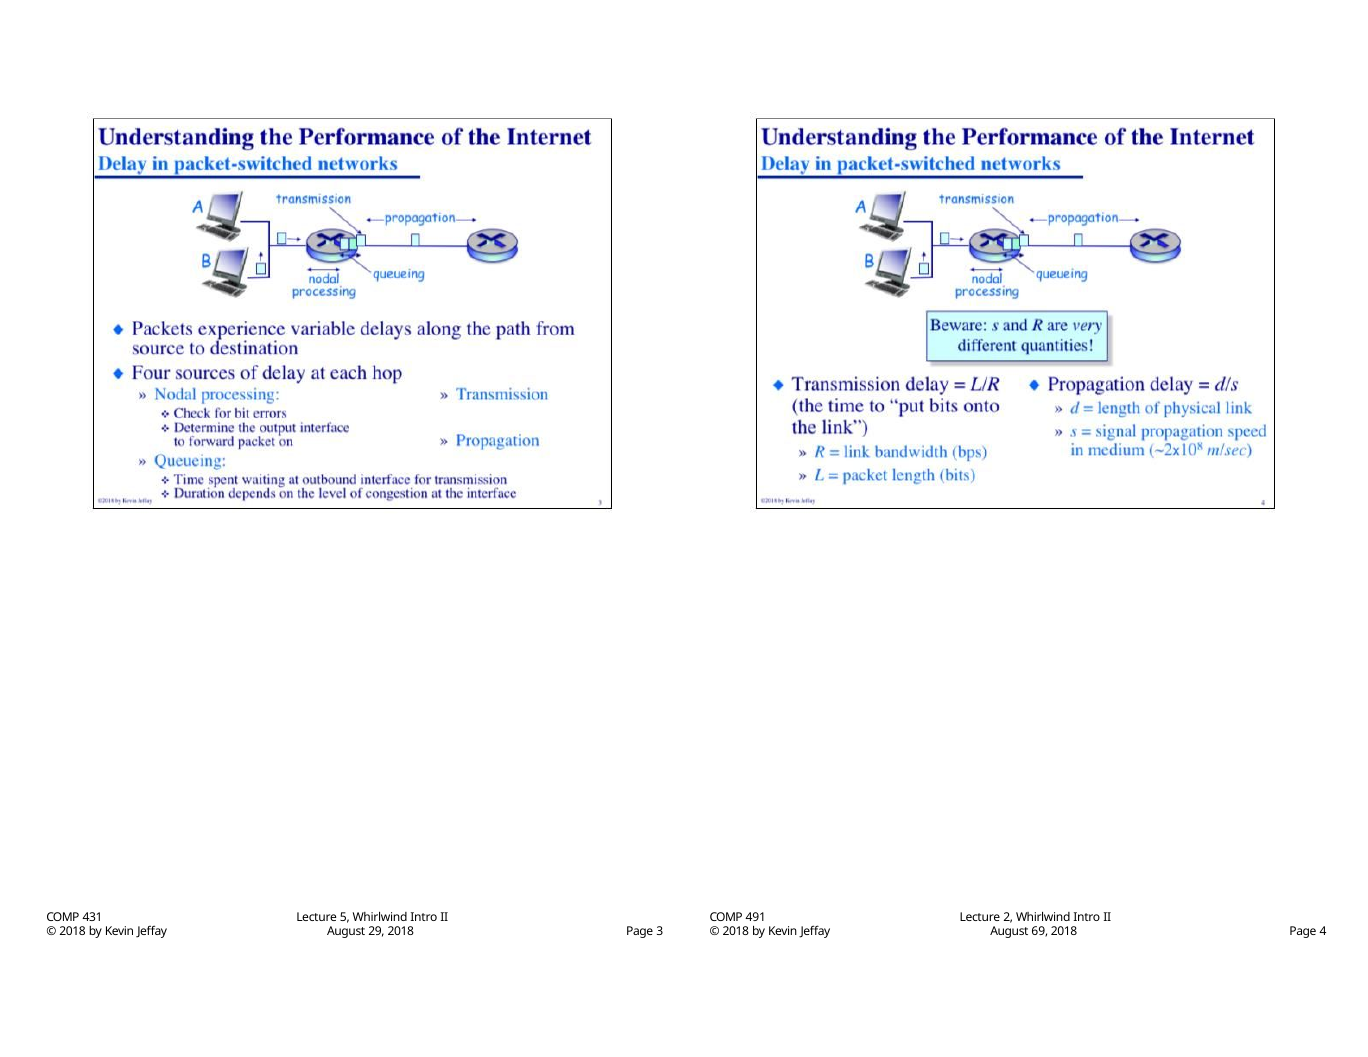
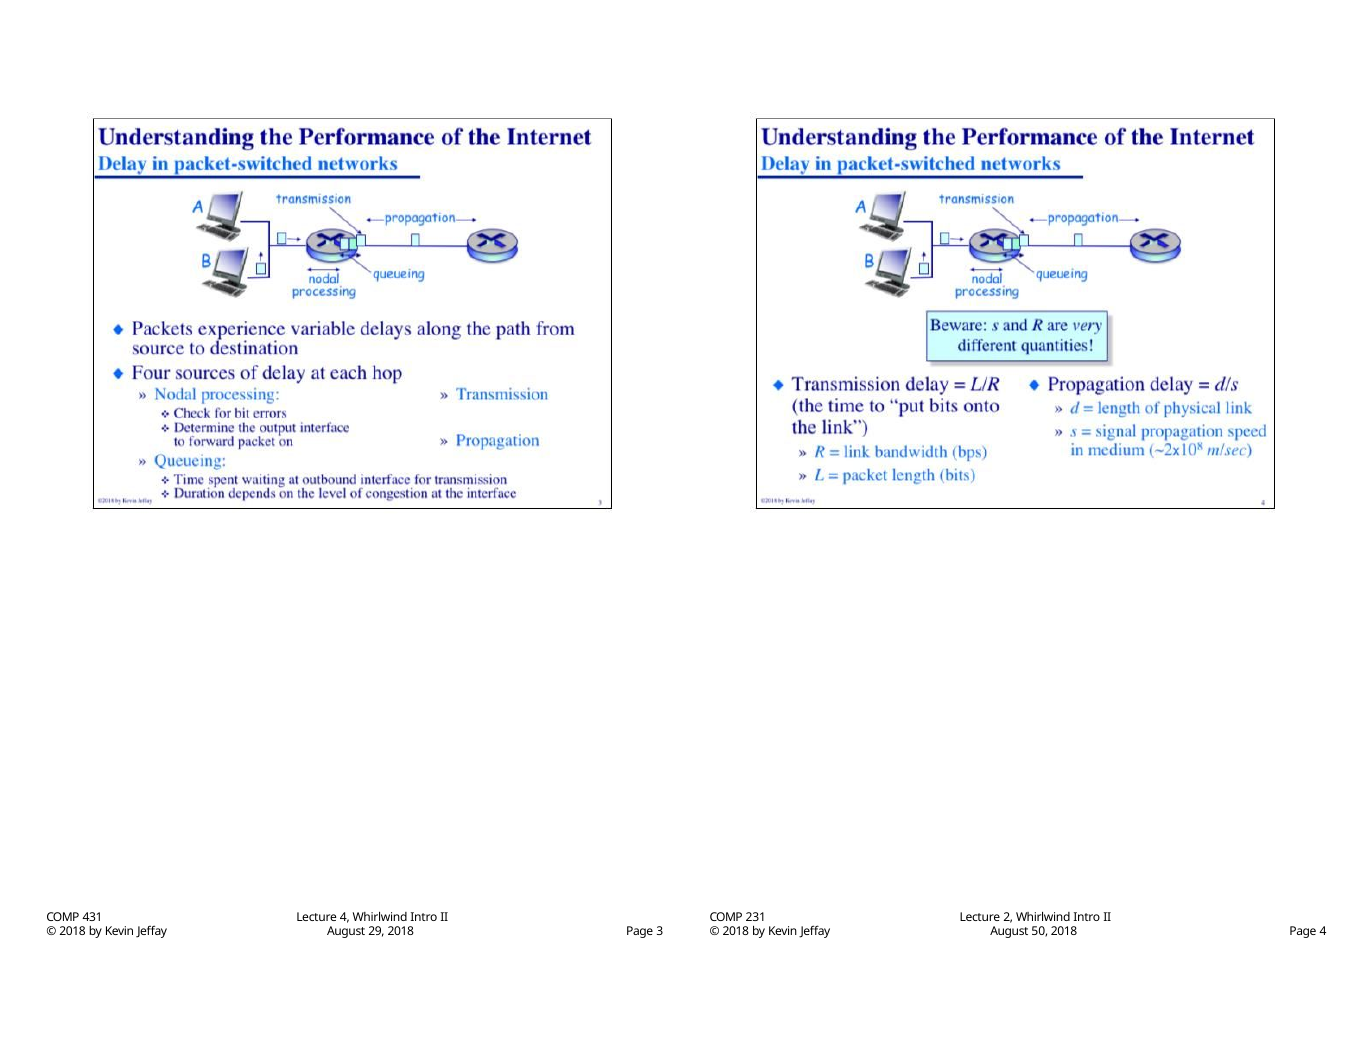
Lecture 5: 5 -> 4
491: 491 -> 231
69: 69 -> 50
